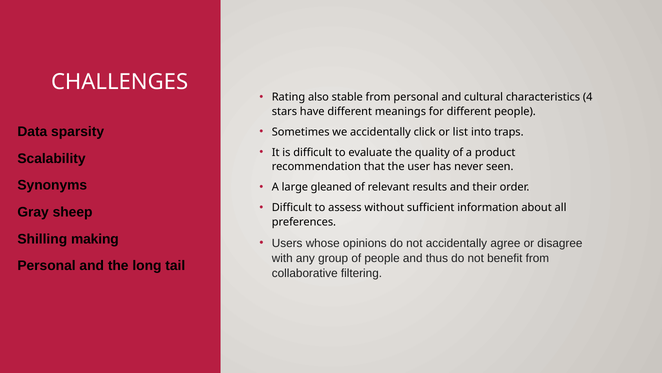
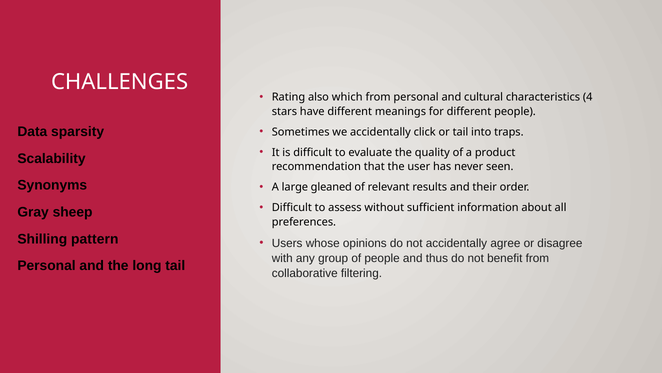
stable: stable -> which
or list: list -> tail
making: making -> pattern
